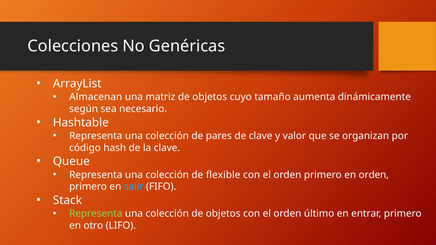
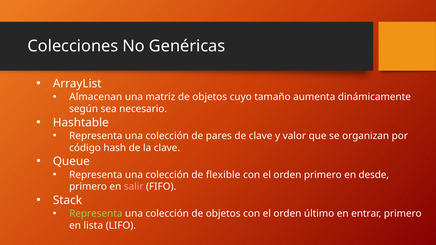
en orden: orden -> desde
salir colour: light blue -> pink
otro: otro -> lista
